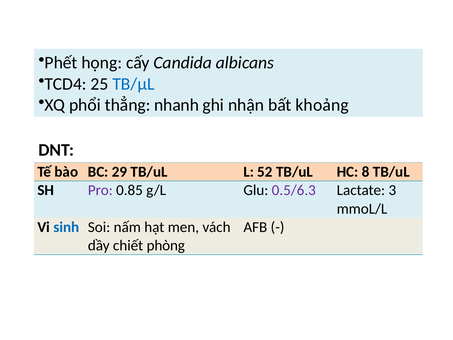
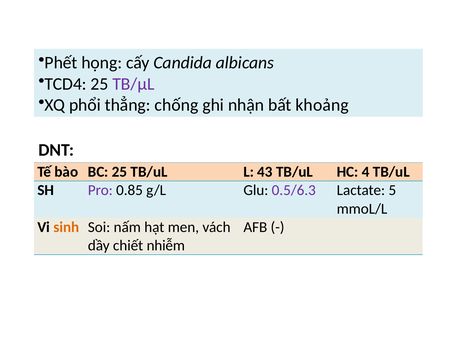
TB/µL colour: blue -> purple
nhanh: nhanh -> chống
BC 29: 29 -> 25
52: 52 -> 43
8: 8 -> 4
3: 3 -> 5
sinh colour: blue -> orange
phòng: phòng -> nhiễm
